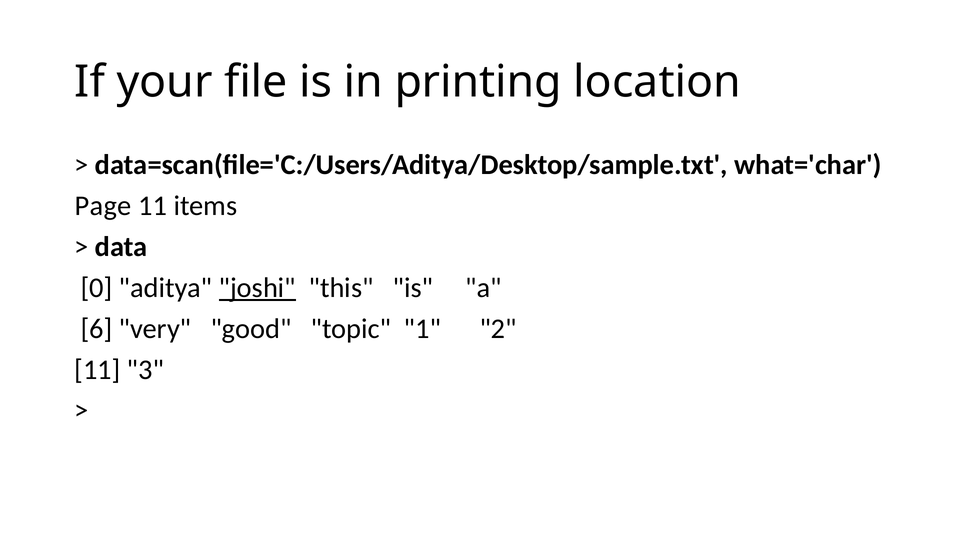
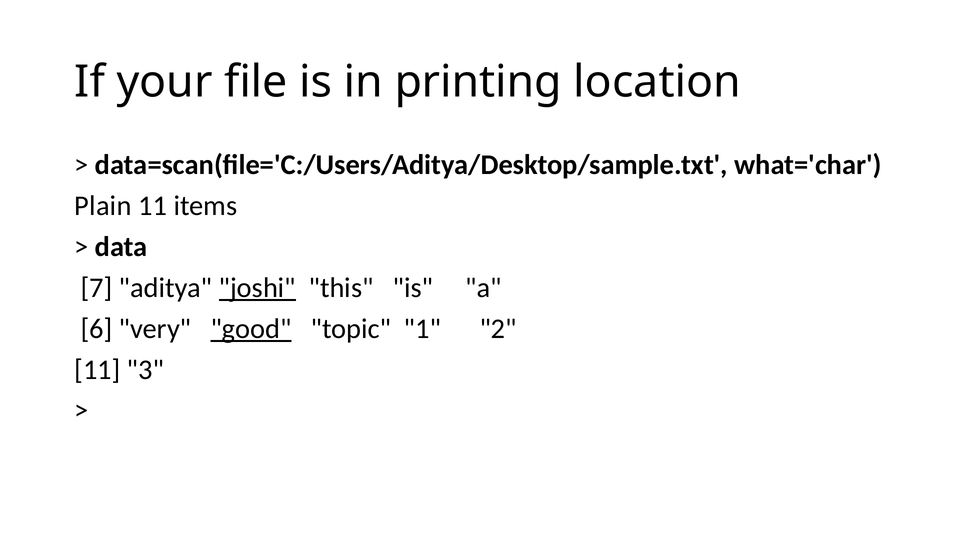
Page: Page -> Plain
0: 0 -> 7
good underline: none -> present
